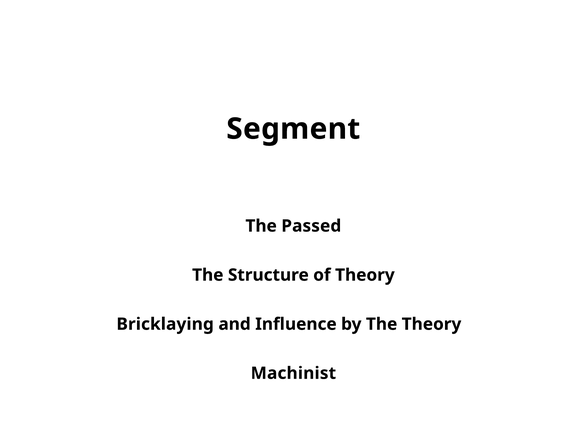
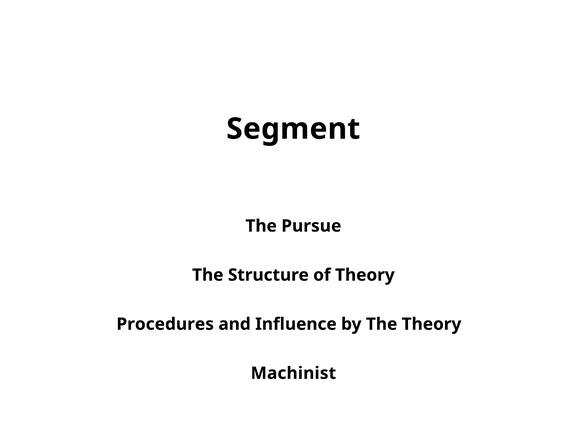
Passed: Passed -> Pursue
Bricklaying: Bricklaying -> Procedures
